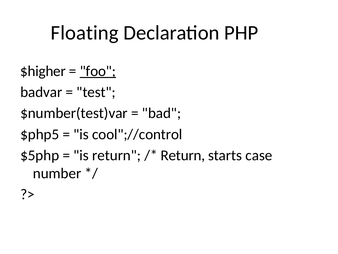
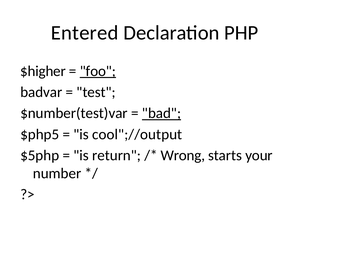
Floating: Floating -> Entered
bad underline: none -> present
cool";//control: cool";//control -> cool";//output
Return at (183, 155): Return -> Wrong
case: case -> your
